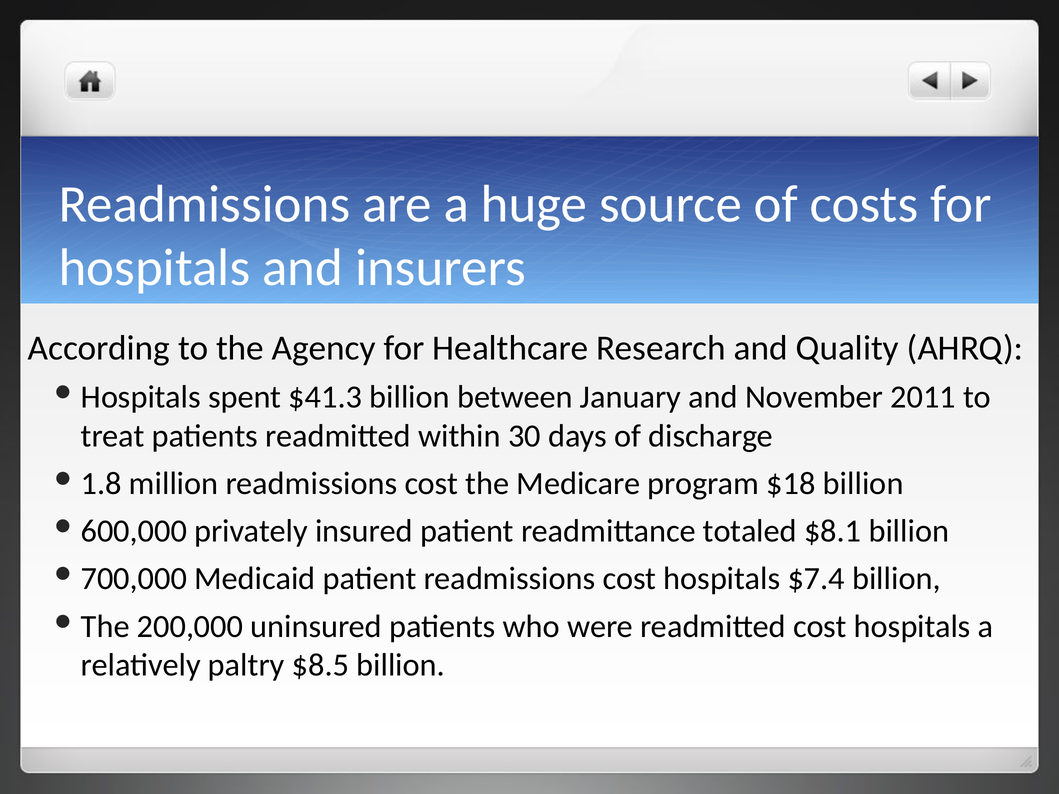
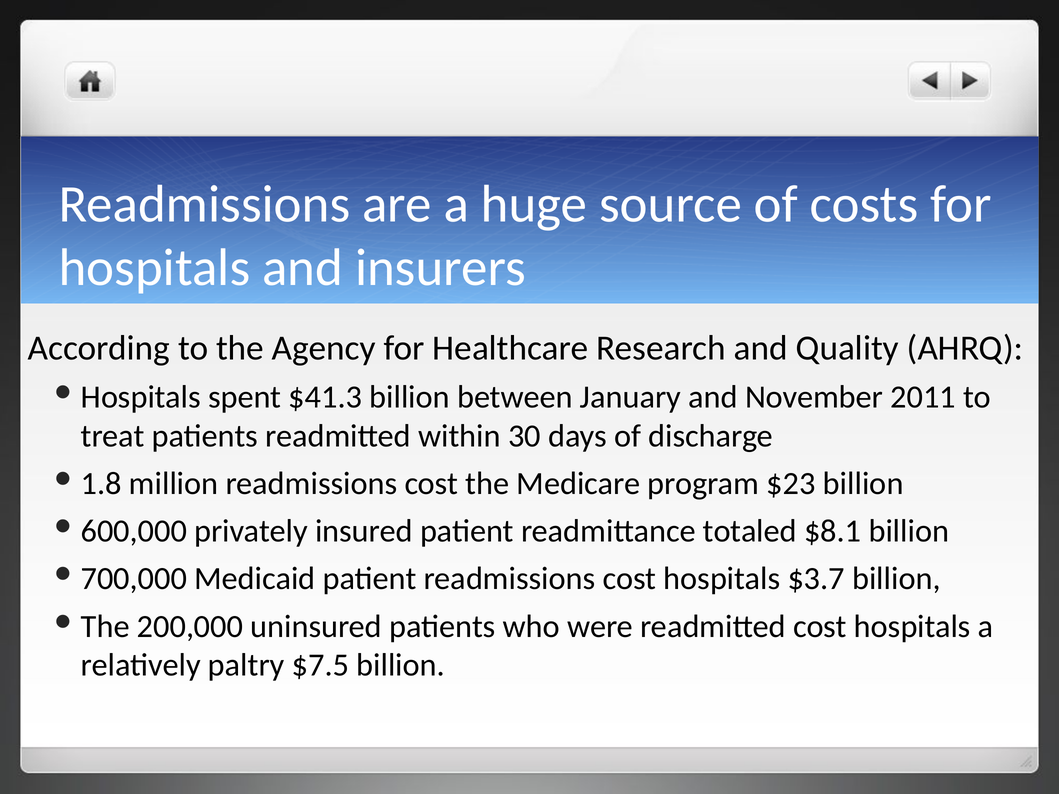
$18: $18 -> $23
$7.4: $7.4 -> $3.7
$8.5: $8.5 -> $7.5
